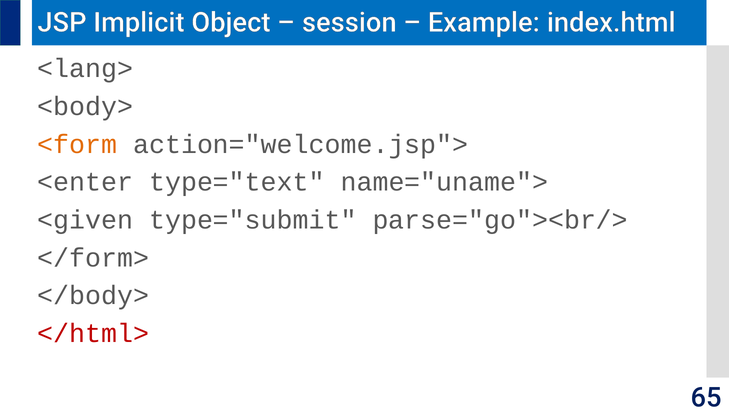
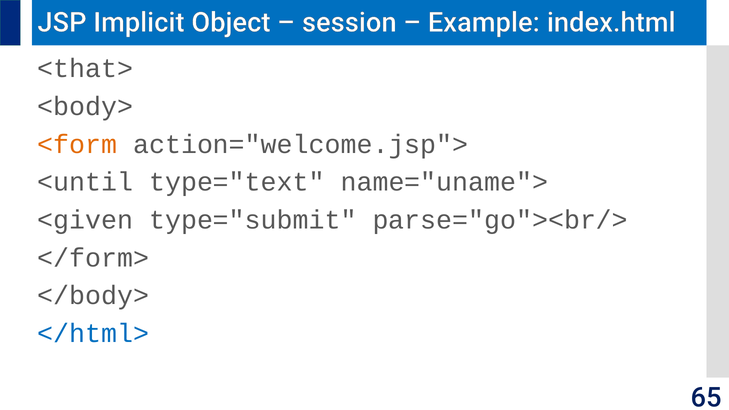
<lang>: <lang> -> <that>
<enter: <enter -> <until
</html> colour: red -> blue
